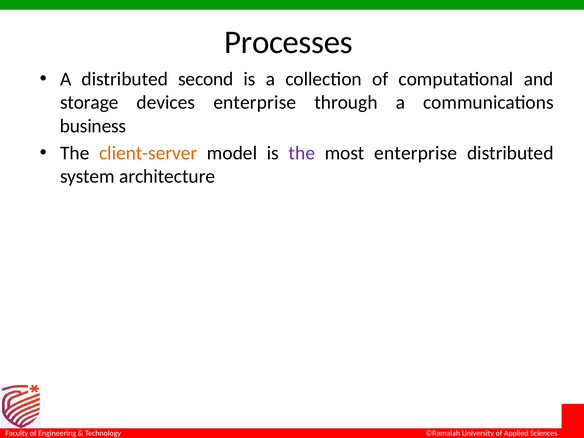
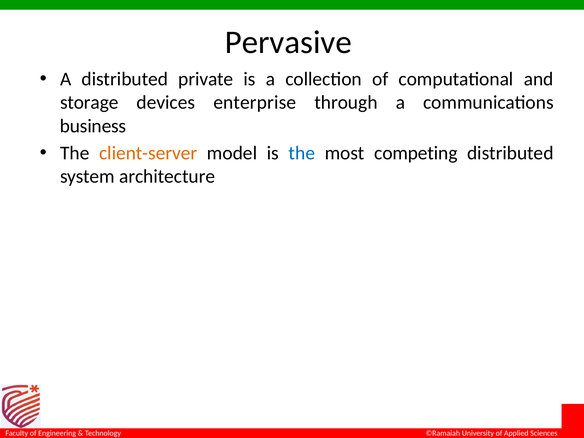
Processes: Processes -> Pervasive
second: second -> private
the at (302, 153) colour: purple -> blue
most enterprise: enterprise -> competing
